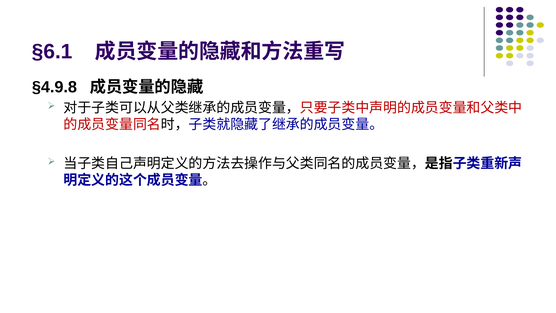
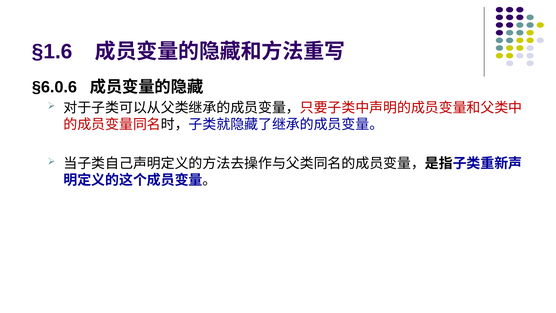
§6.1: §6.1 -> §1.6
§4.9.8: §4.9.8 -> §6.0.6
